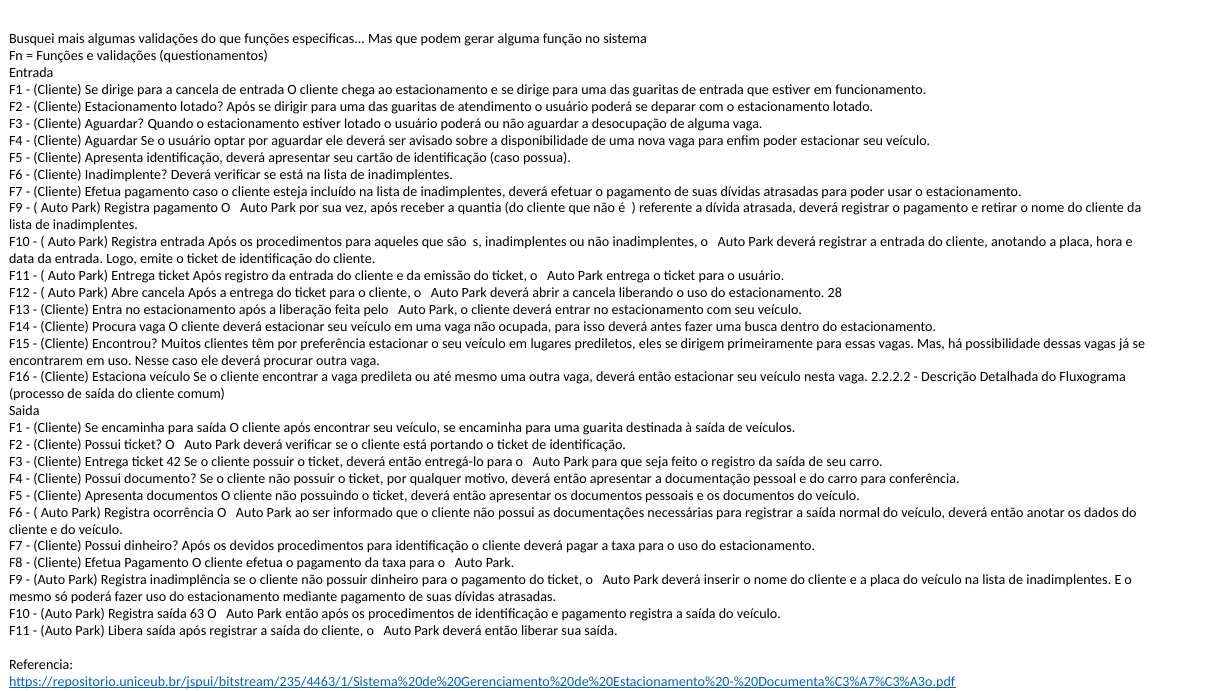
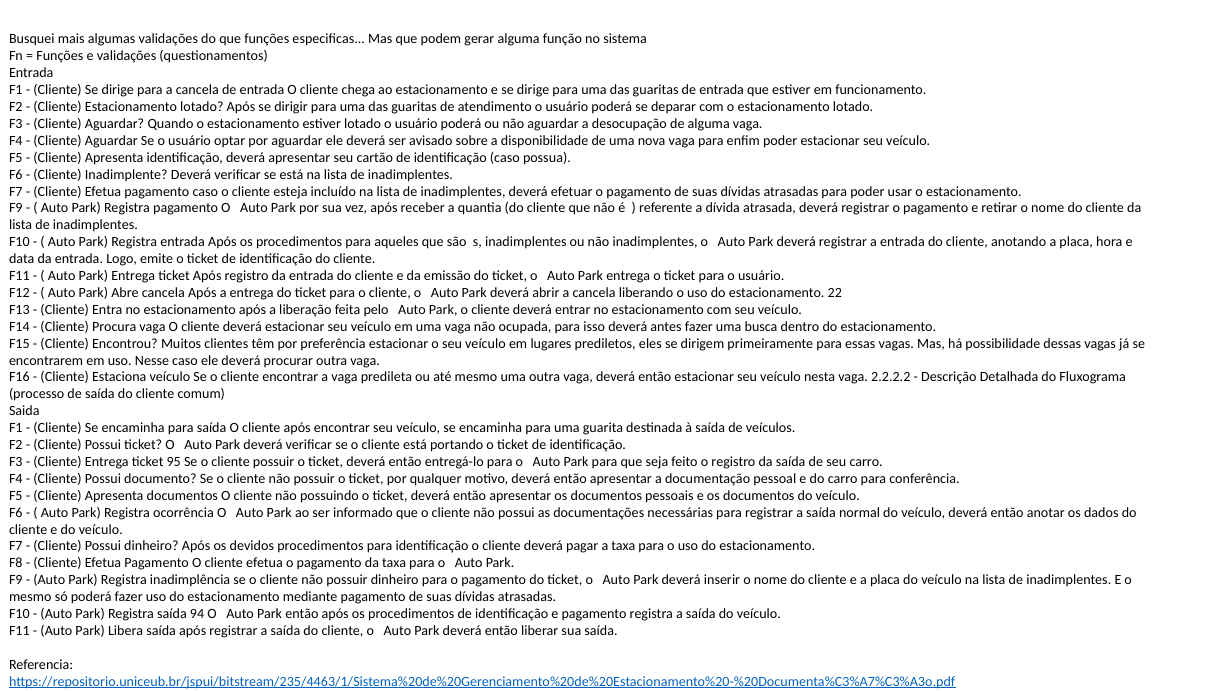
28: 28 -> 22
42: 42 -> 95
63: 63 -> 94
